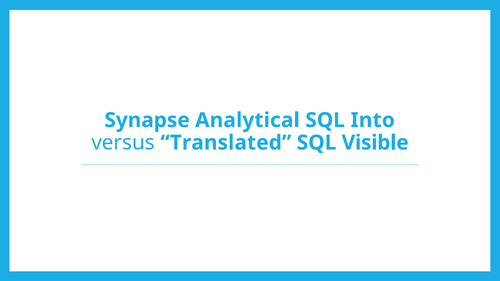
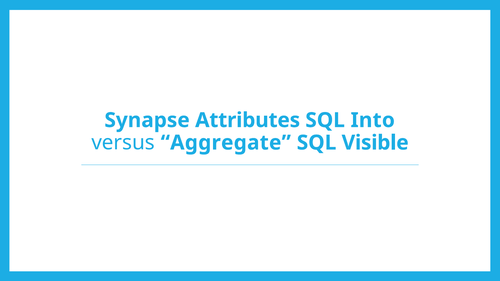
Analytical: Analytical -> Attributes
Translated: Translated -> Aggregate
